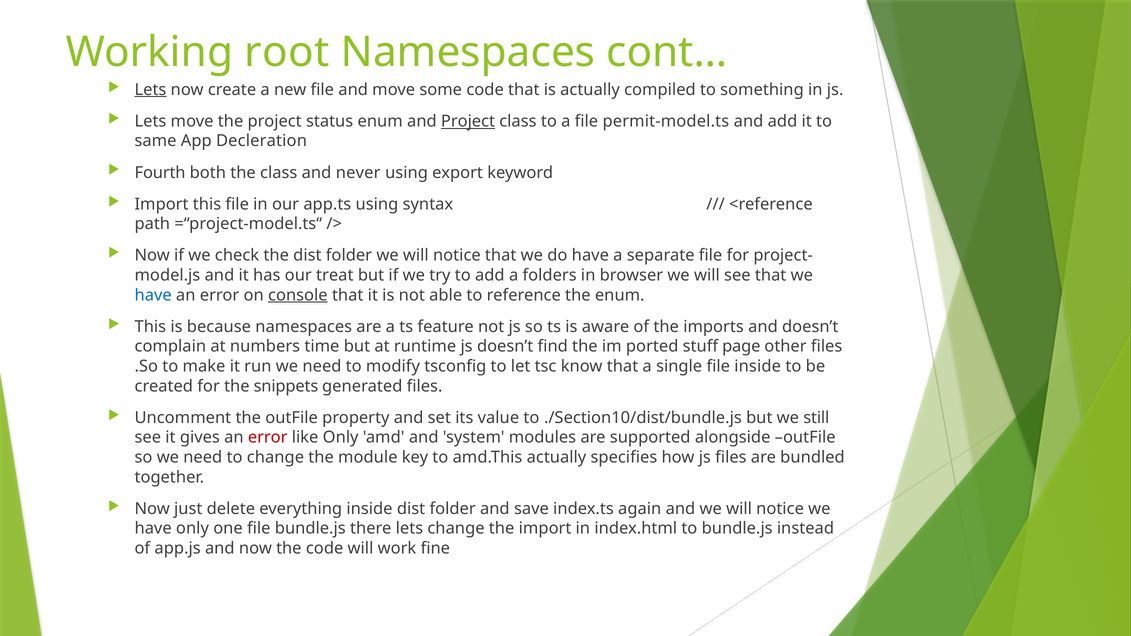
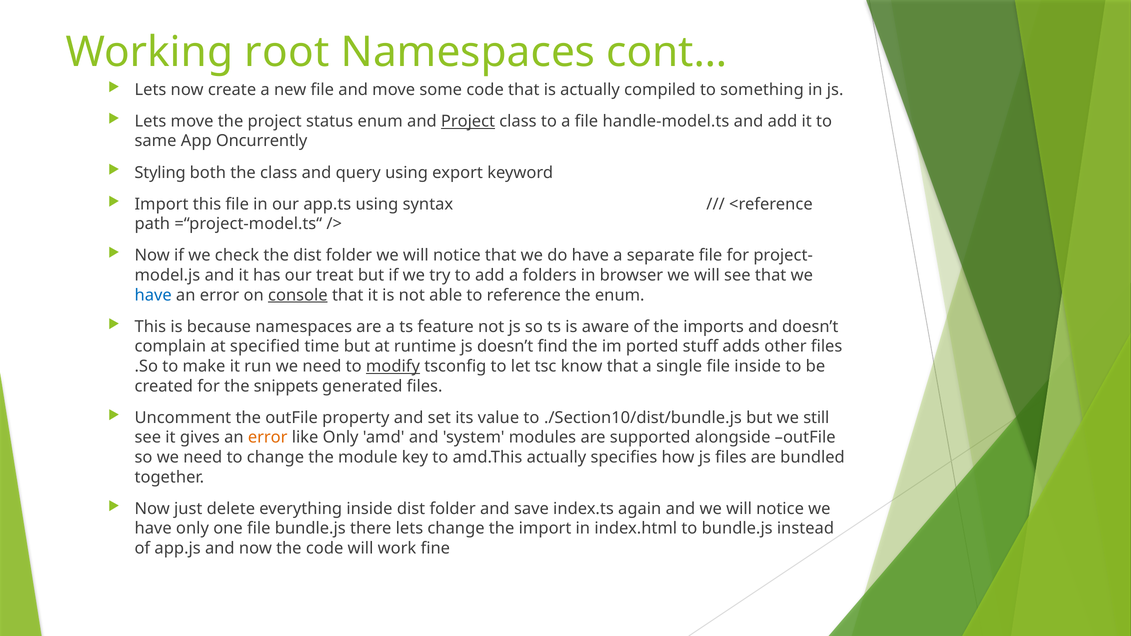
Lets at (150, 90) underline: present -> none
permit-model.ts: permit-model.ts -> handle-model.ts
Decleration: Decleration -> Oncurrently
Fourth: Fourth -> Styling
never: never -> query
numbers: numbers -> specified
page: page -> adds
modify underline: none -> present
error at (268, 438) colour: red -> orange
